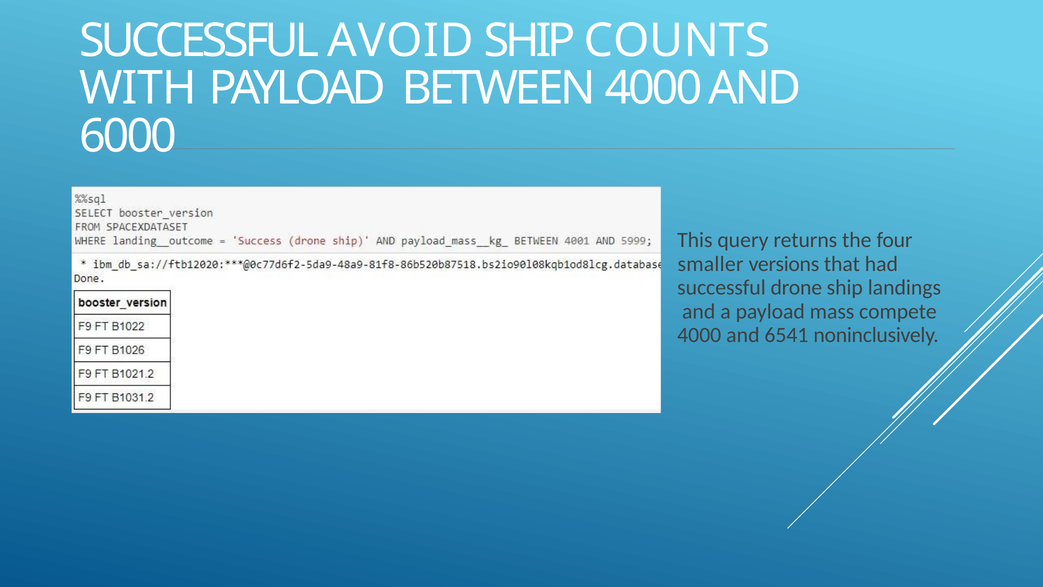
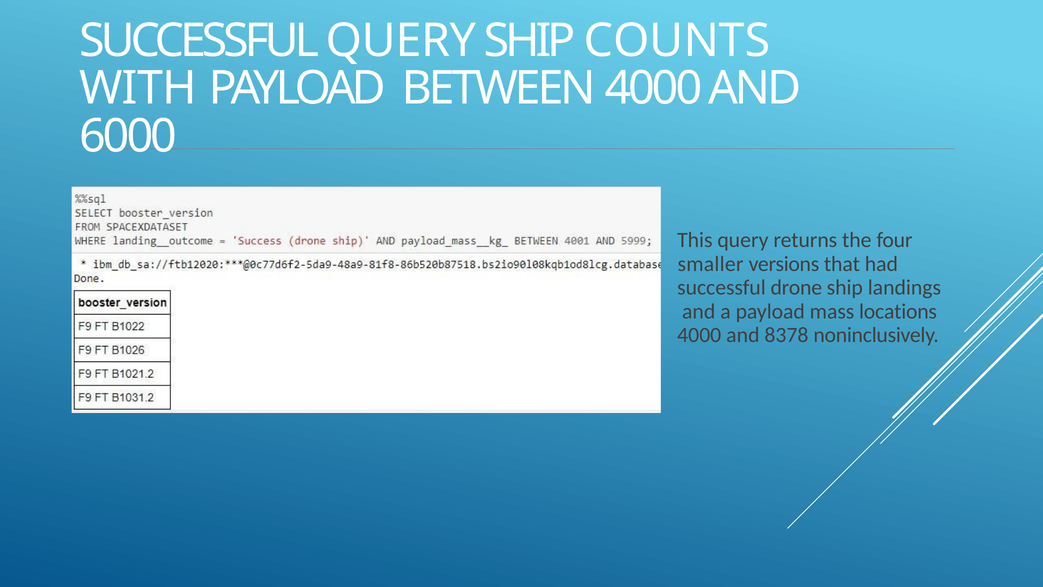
SUCCESSFUL AVOID: AVOID -> QUERY
compete: compete -> locations
6541: 6541 -> 8378
